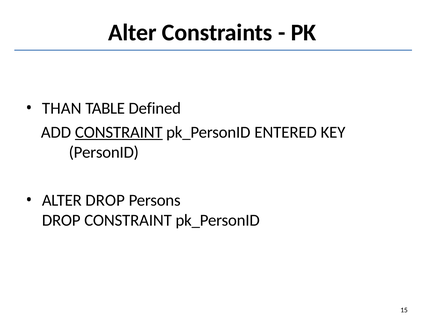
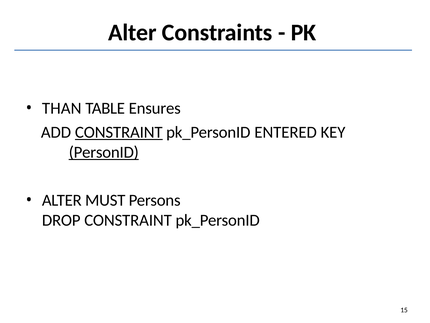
Defined: Defined -> Ensures
PersonID underline: none -> present
ALTER DROP: DROP -> MUST
